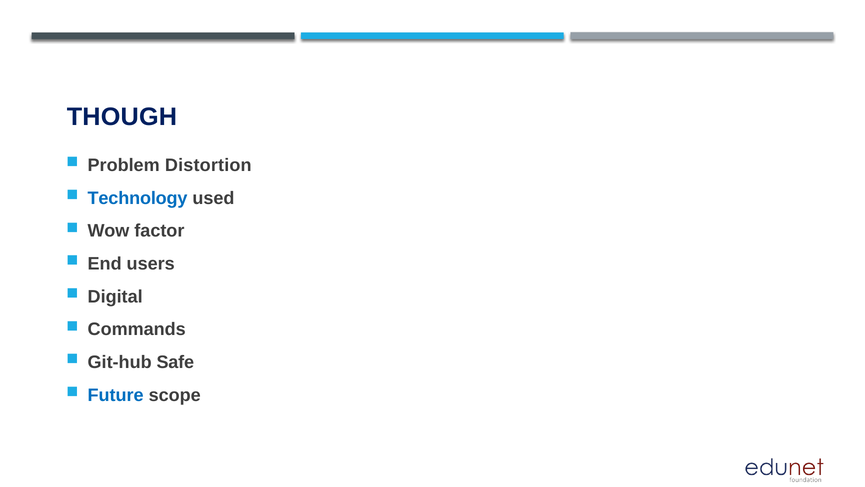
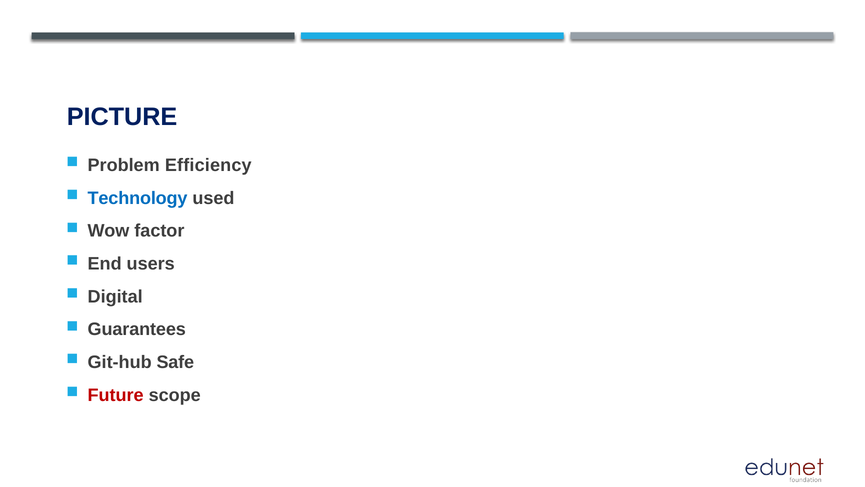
THOUGH: THOUGH -> PICTURE
Distortion: Distortion -> Efficiency
Commands: Commands -> Guarantees
Future colour: blue -> red
